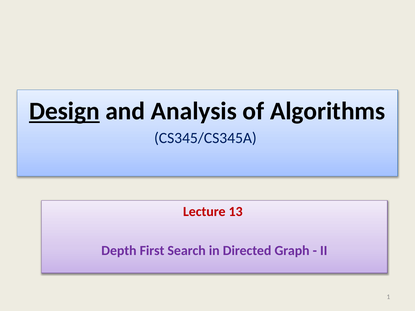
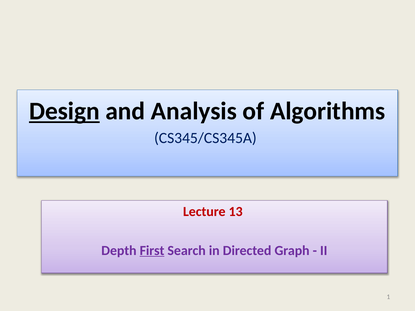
First underline: none -> present
